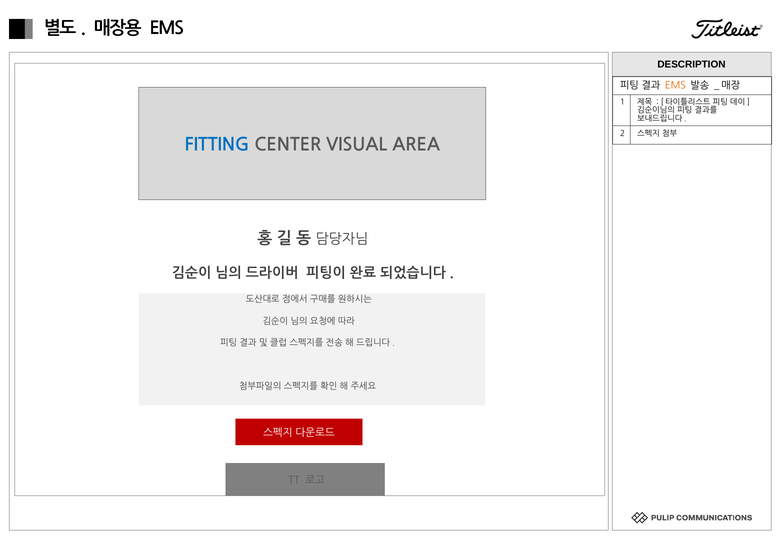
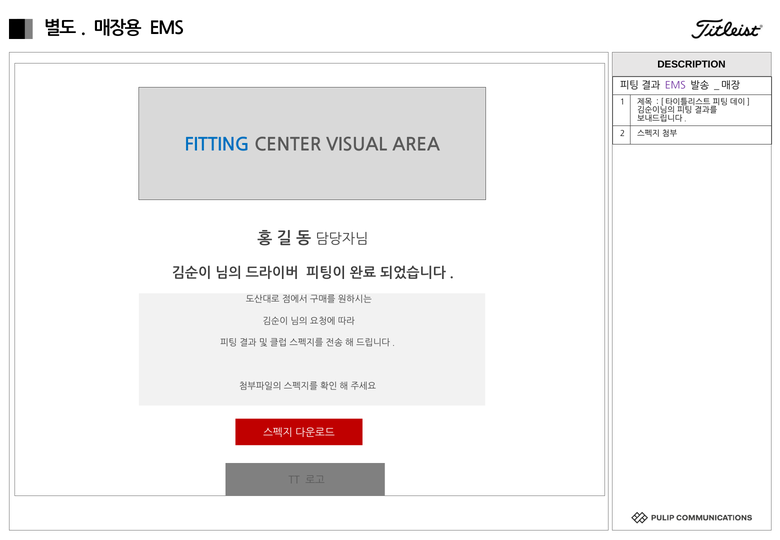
EMS at (675, 86) colour: orange -> purple
